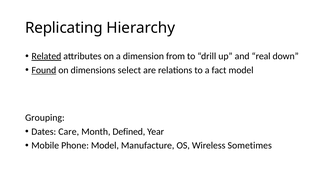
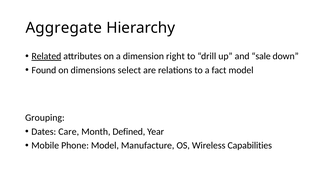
Replicating: Replicating -> Aggregate
from: from -> right
real: real -> sale
Found underline: present -> none
Sometimes: Sometimes -> Capabilities
